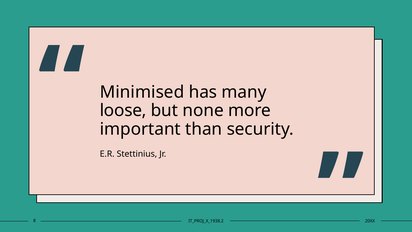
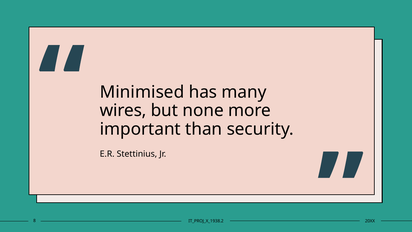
loose: loose -> wires
